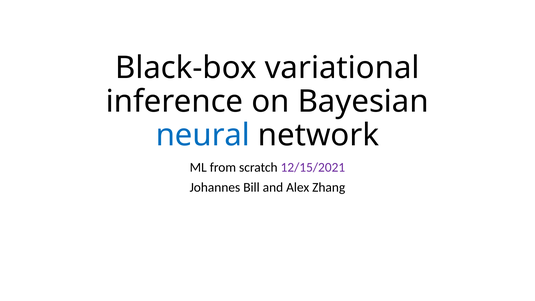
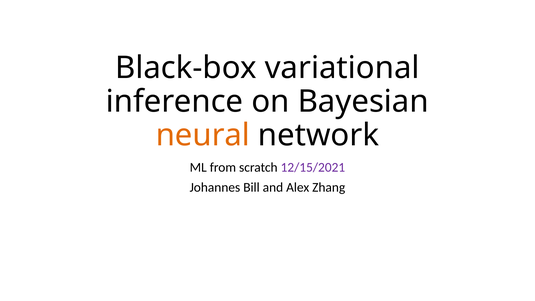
neural colour: blue -> orange
